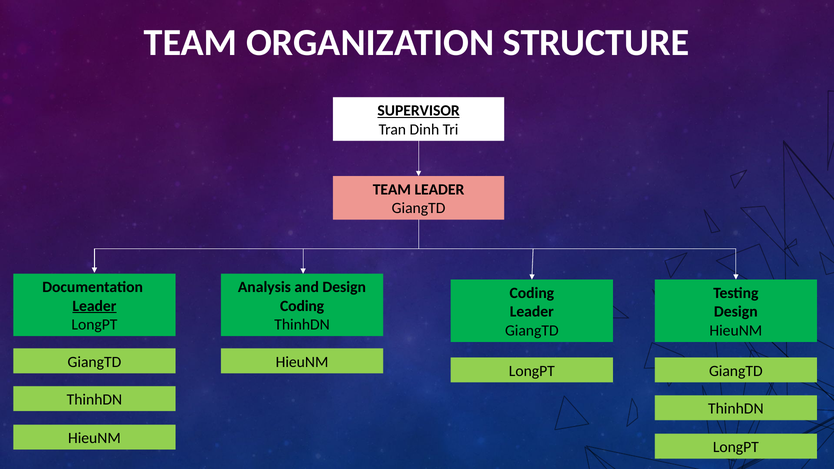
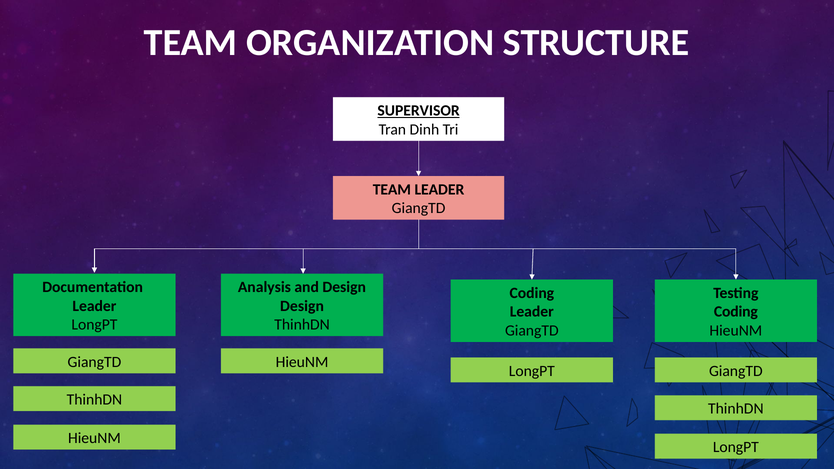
Leader at (94, 306) underline: present -> none
Coding at (302, 306): Coding -> Design
Design at (736, 312): Design -> Coding
